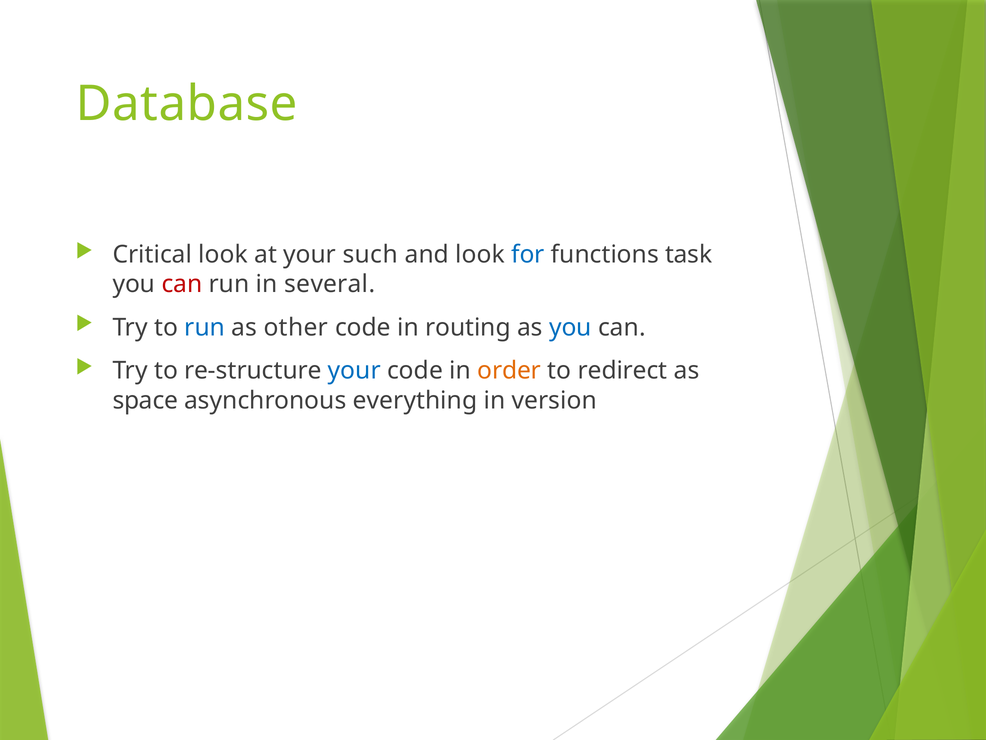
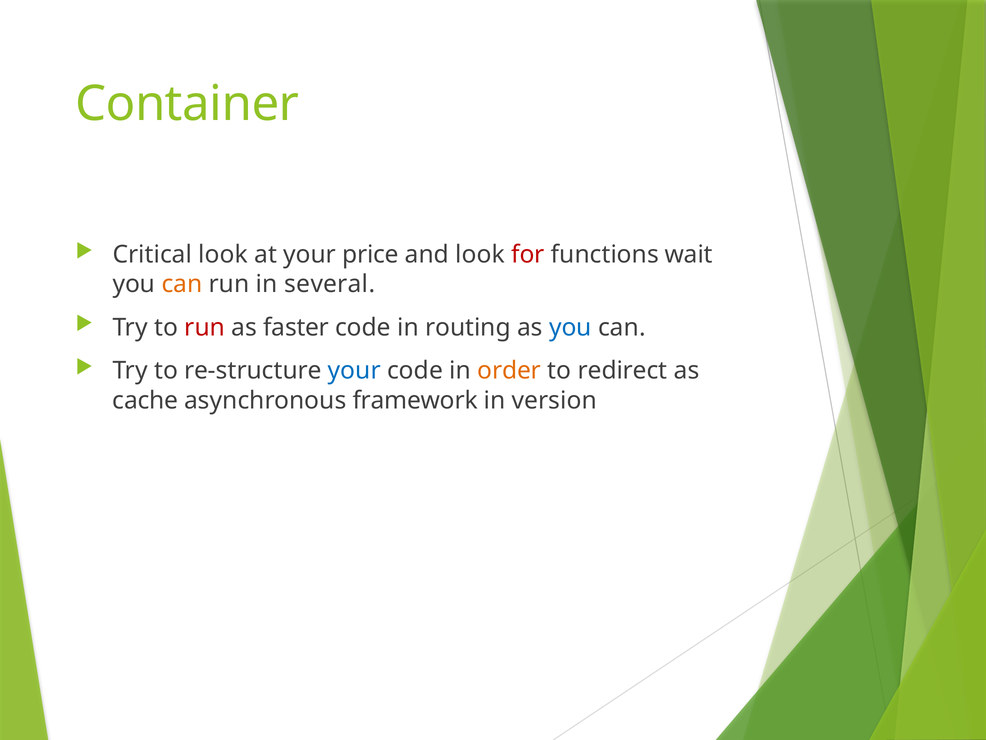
Database: Database -> Container
such: such -> price
for colour: blue -> red
task: task -> wait
can at (182, 284) colour: red -> orange
run at (205, 327) colour: blue -> red
other: other -> faster
space: space -> cache
everything: everything -> framework
